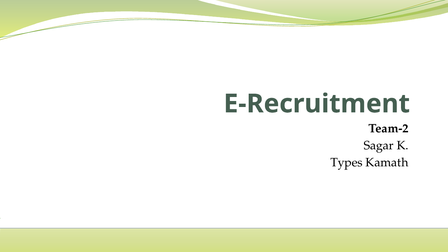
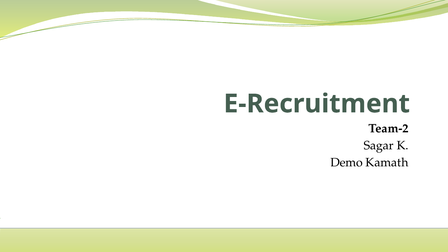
Types: Types -> Demo
